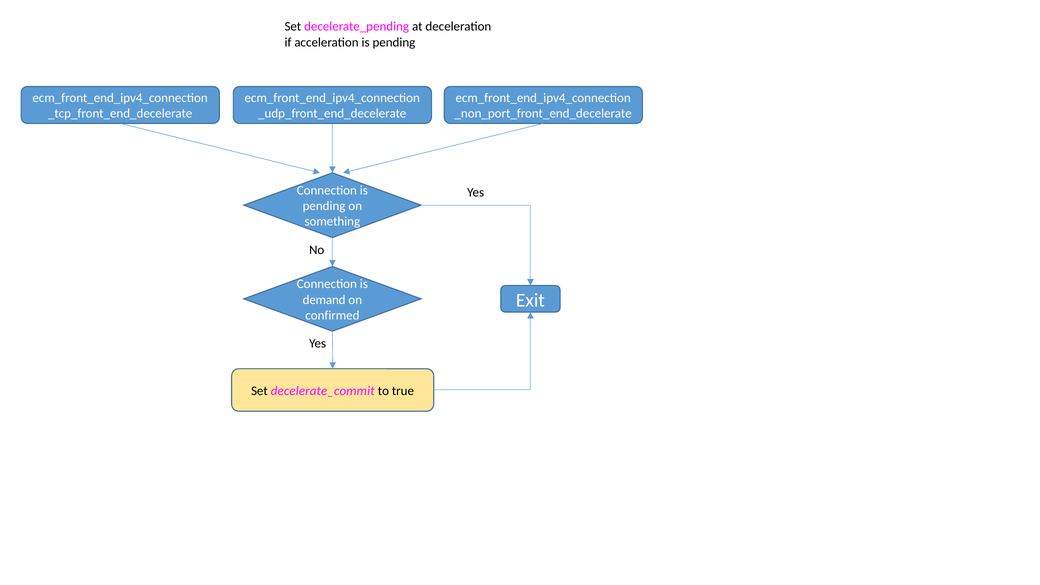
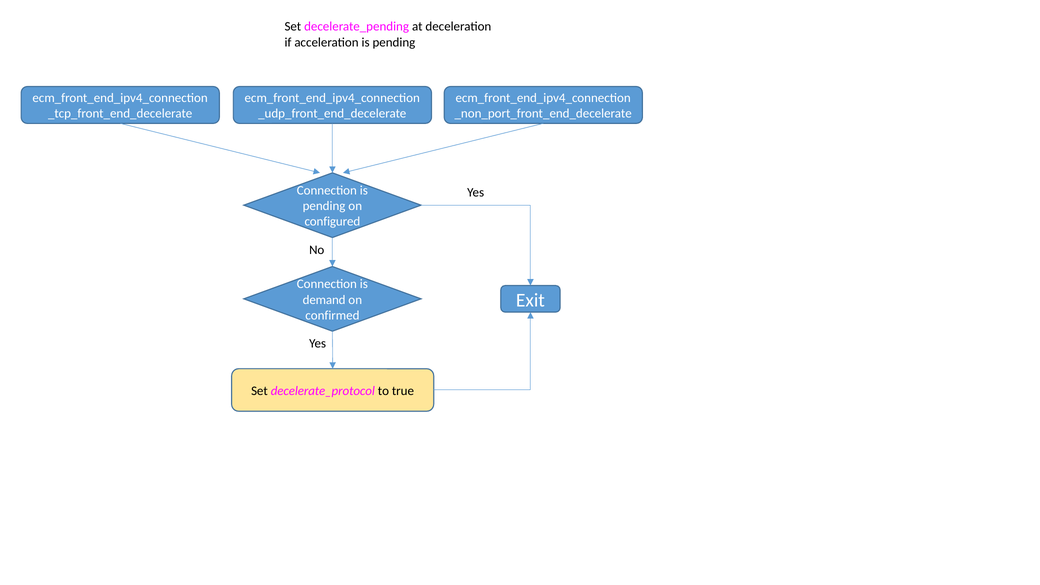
something: something -> configured
decelerate_commit: decelerate_commit -> decelerate_protocol
